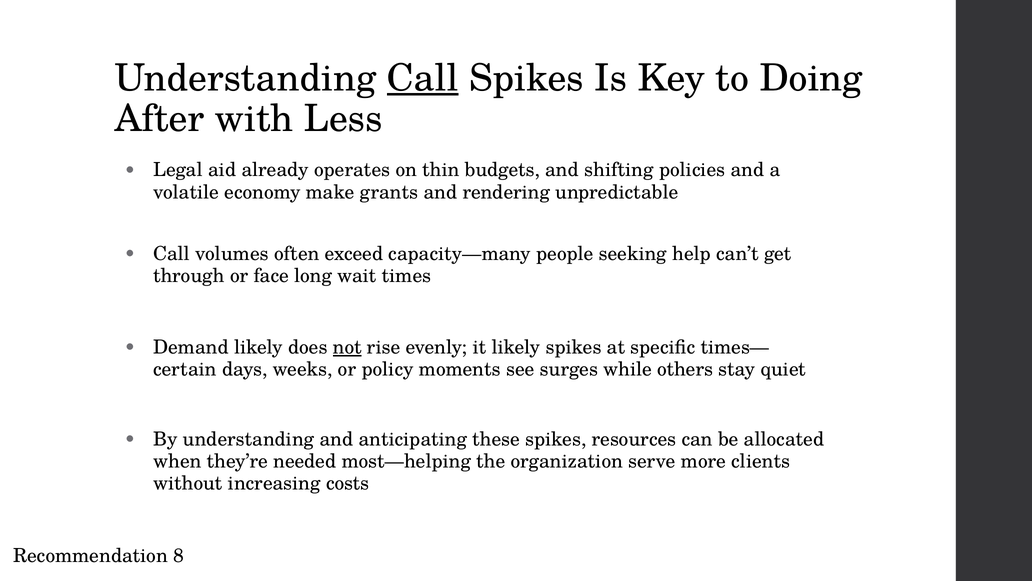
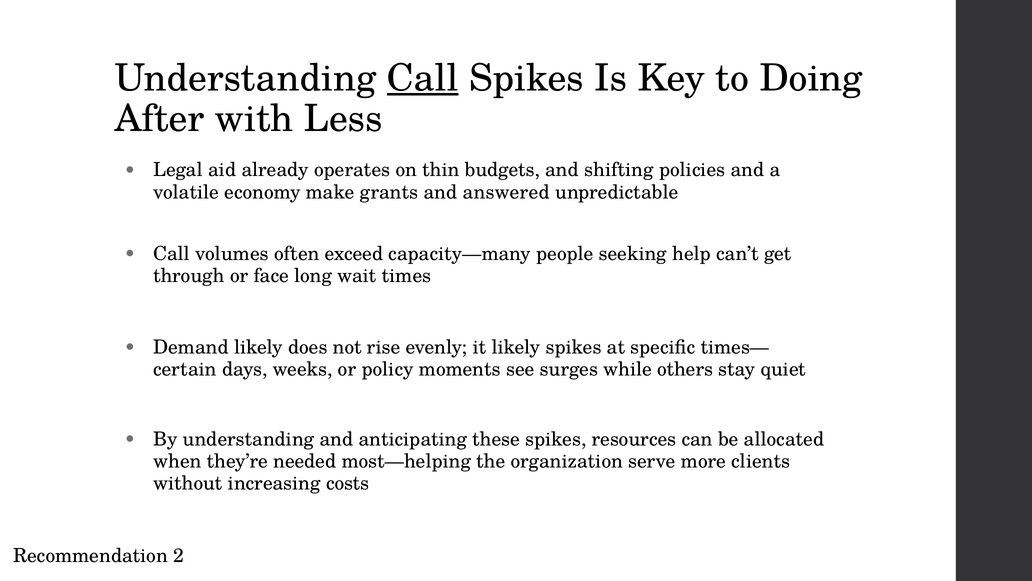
rendering: rendering -> answered
not underline: present -> none
8: 8 -> 2
